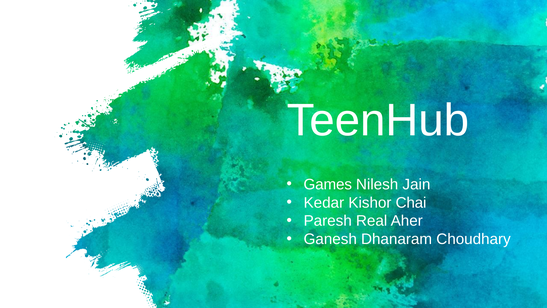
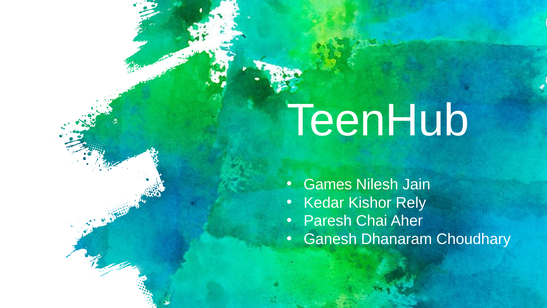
Chai: Chai -> Rely
Real: Real -> Chai
